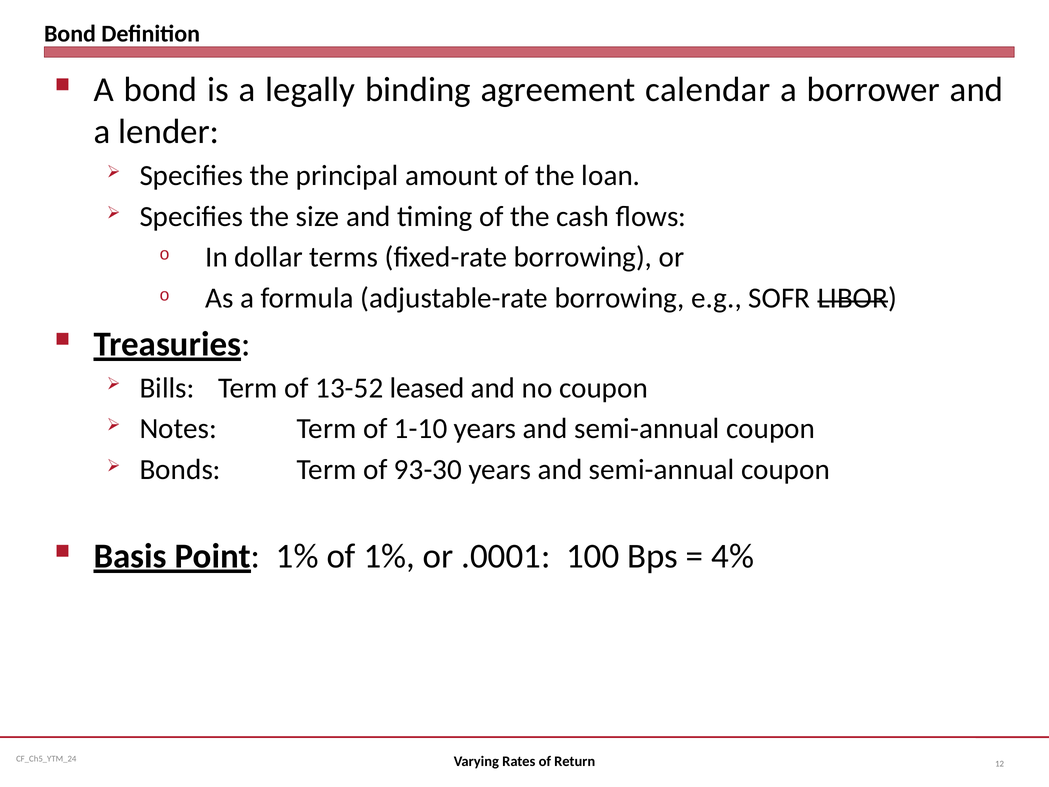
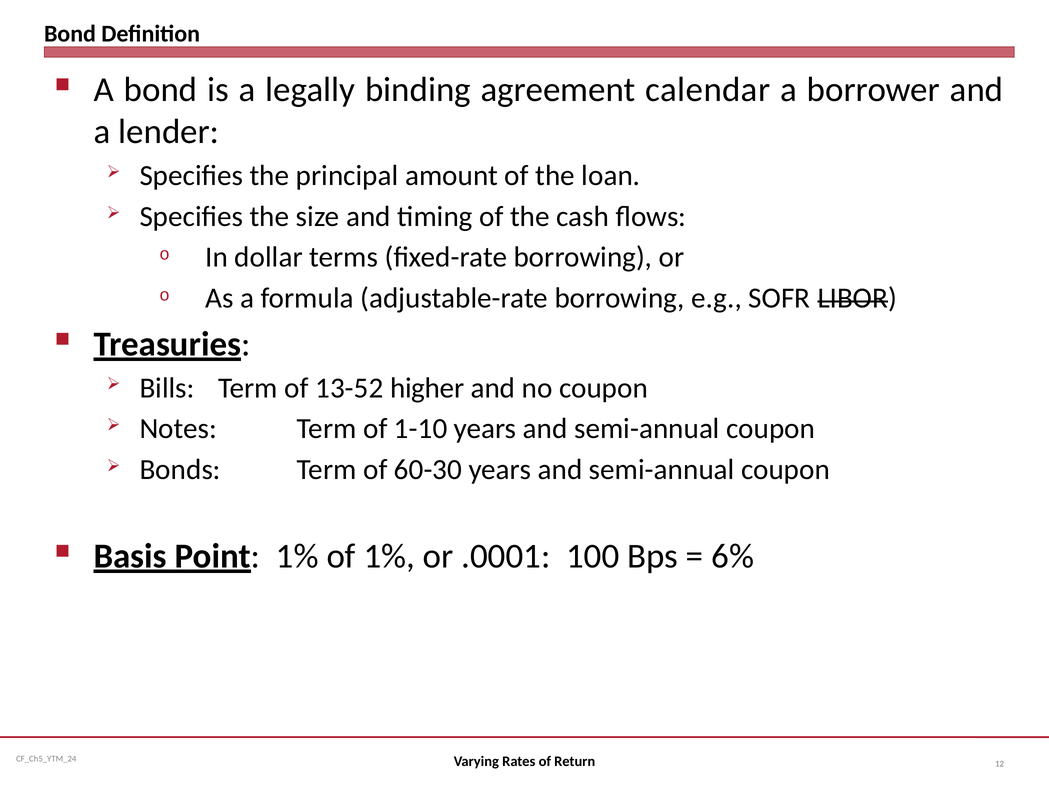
leased: leased -> higher
93-30: 93-30 -> 60-30
4%: 4% -> 6%
